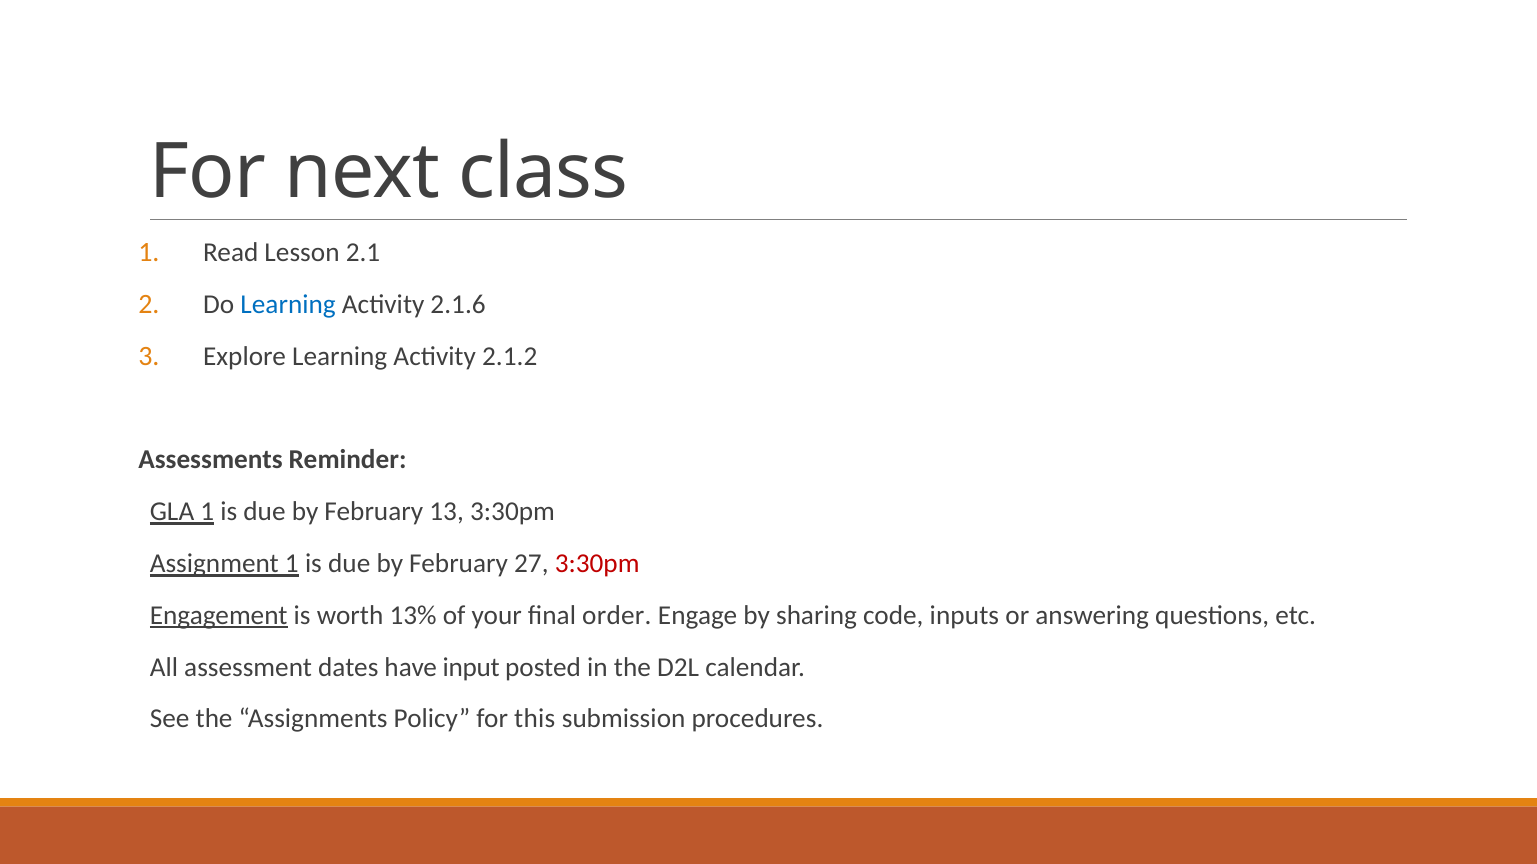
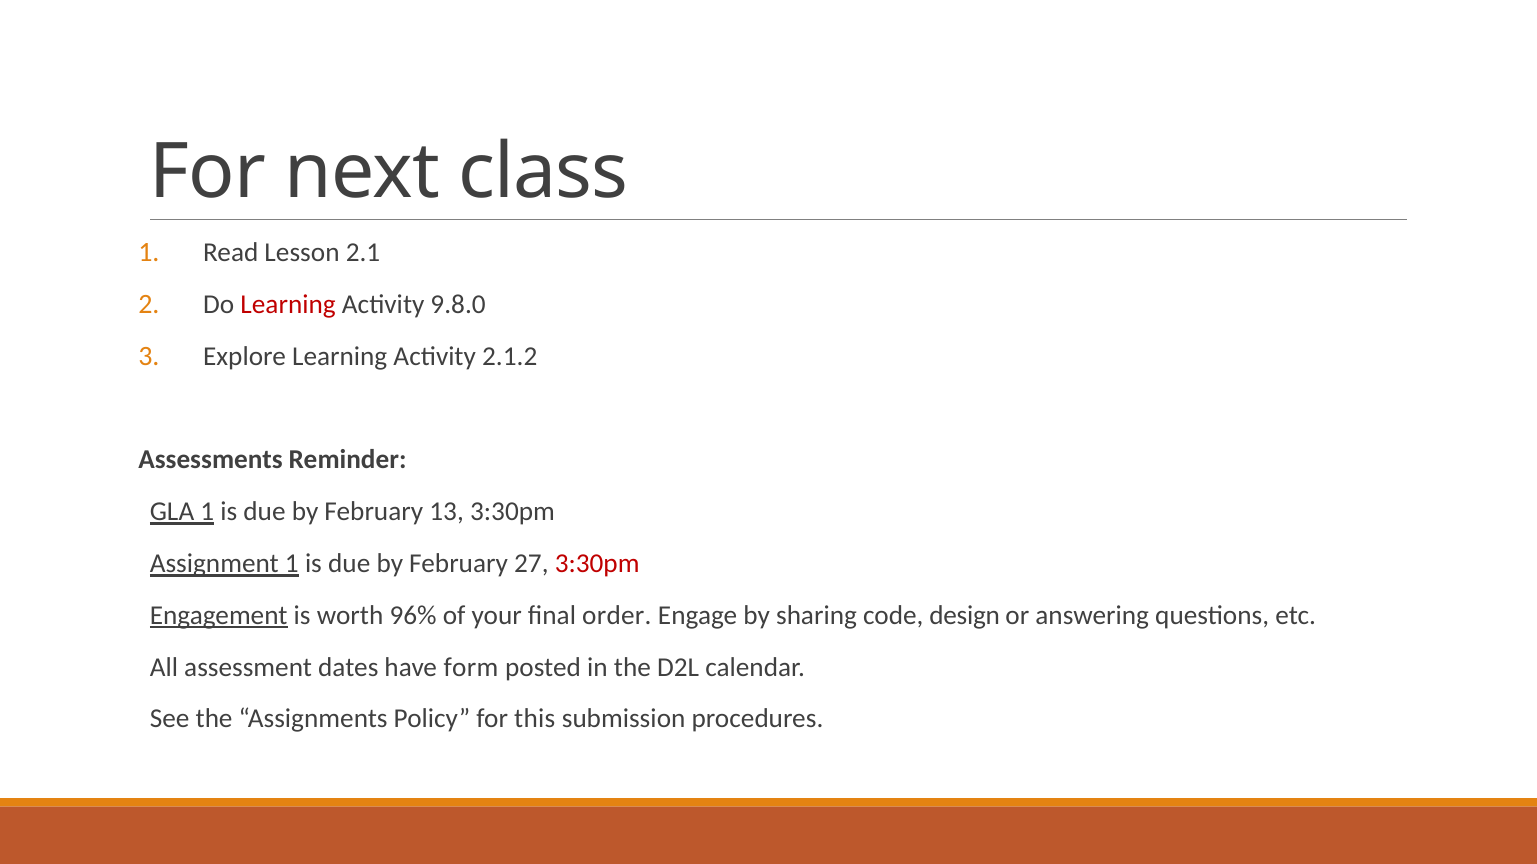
Learning at (288, 305) colour: blue -> red
2.1.6: 2.1.6 -> 9.8.0
13%: 13% -> 96%
inputs: inputs -> design
input: input -> form
